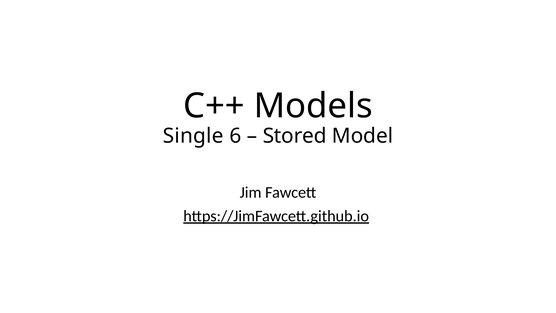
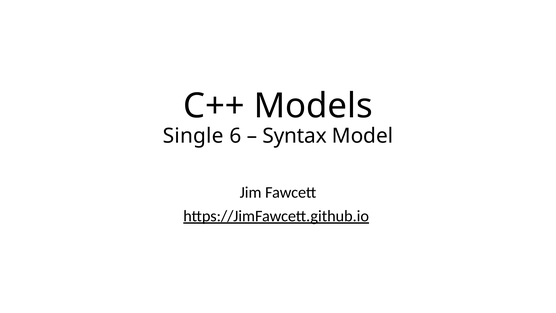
Stored: Stored -> Syntax
